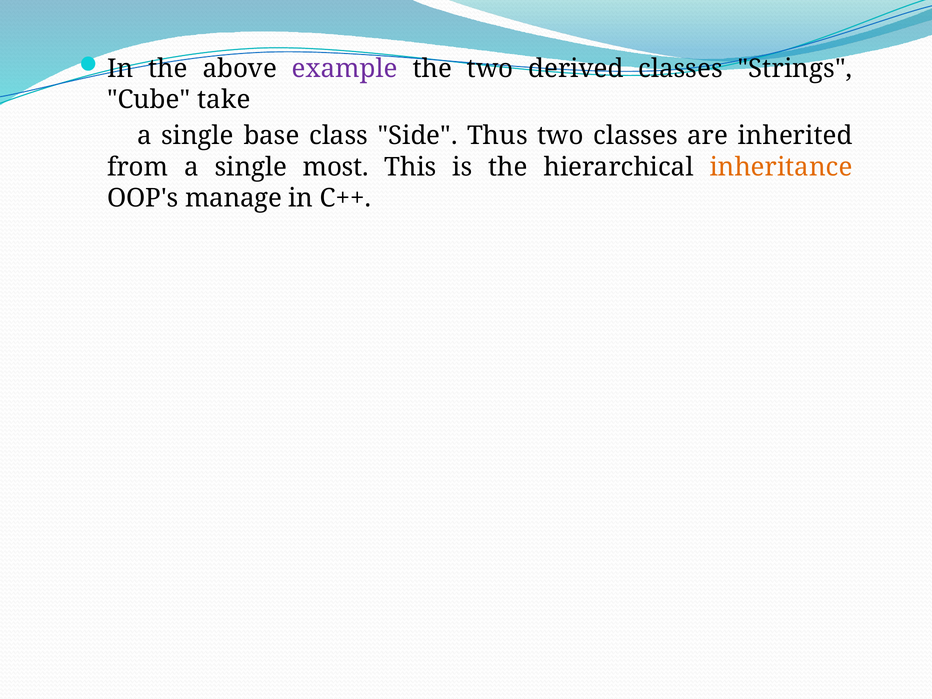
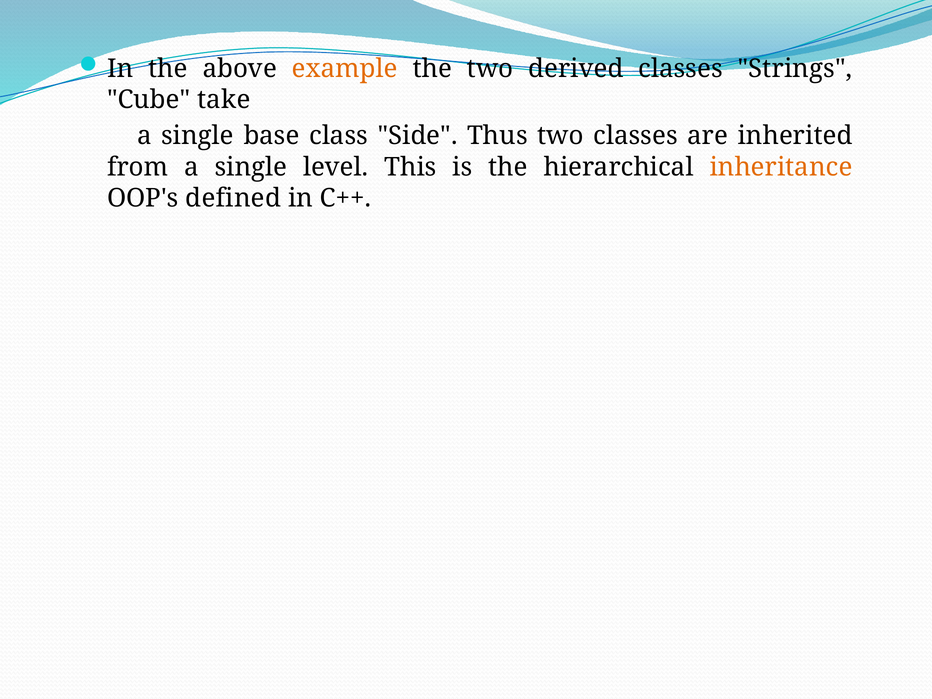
example colour: purple -> orange
most: most -> level
manage: manage -> defined
